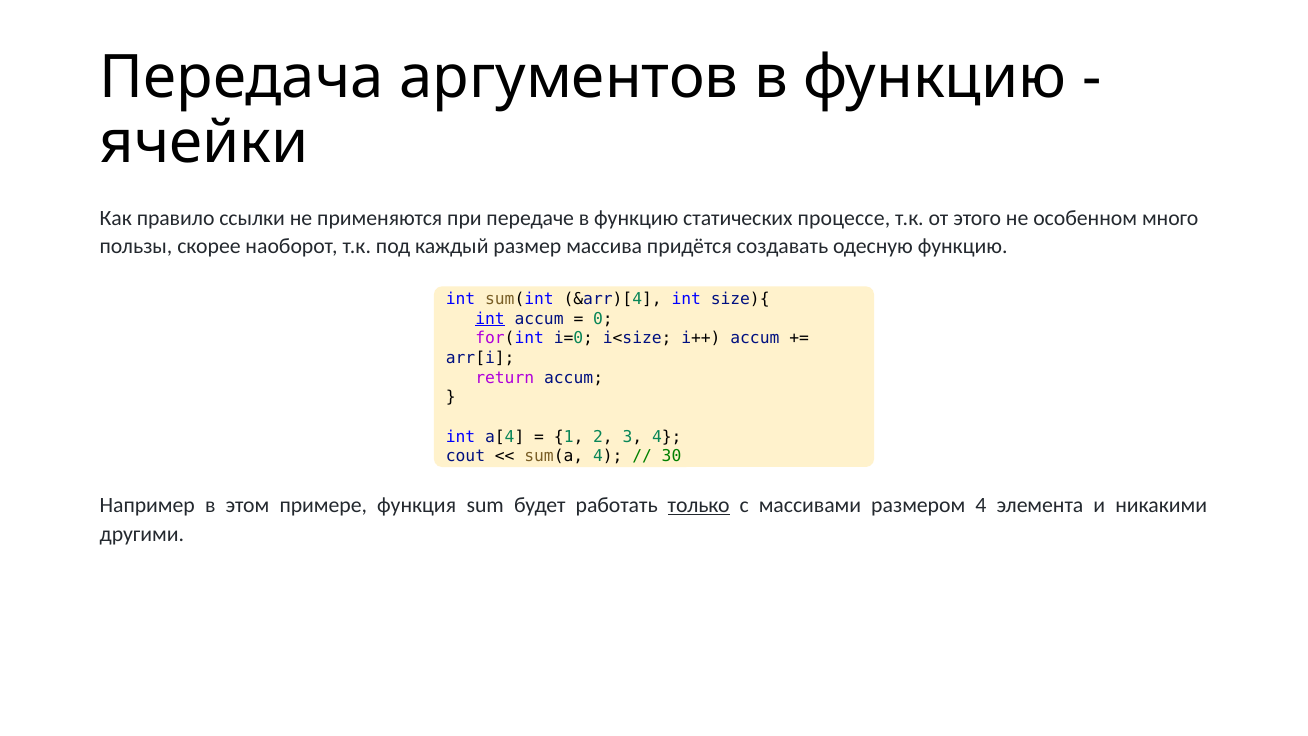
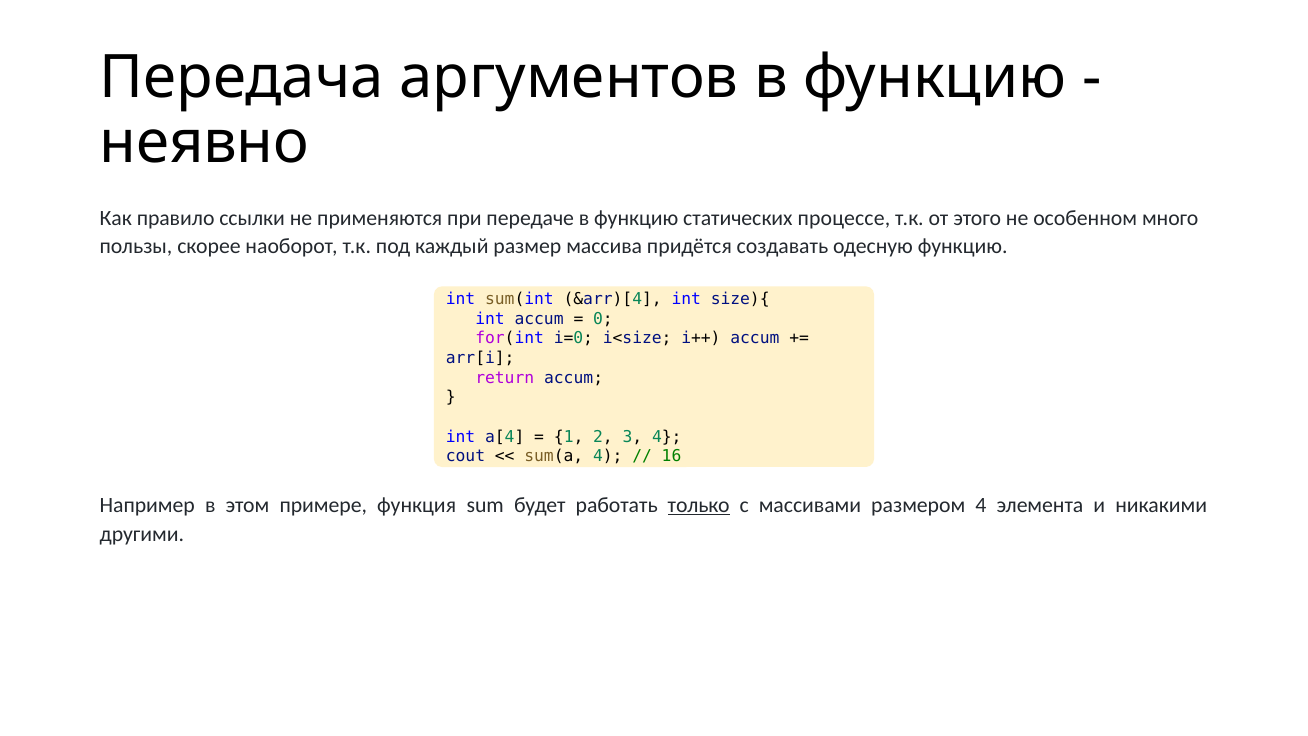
ячейки: ячейки -> неявно
int at (490, 319) underline: present -> none
30: 30 -> 16
